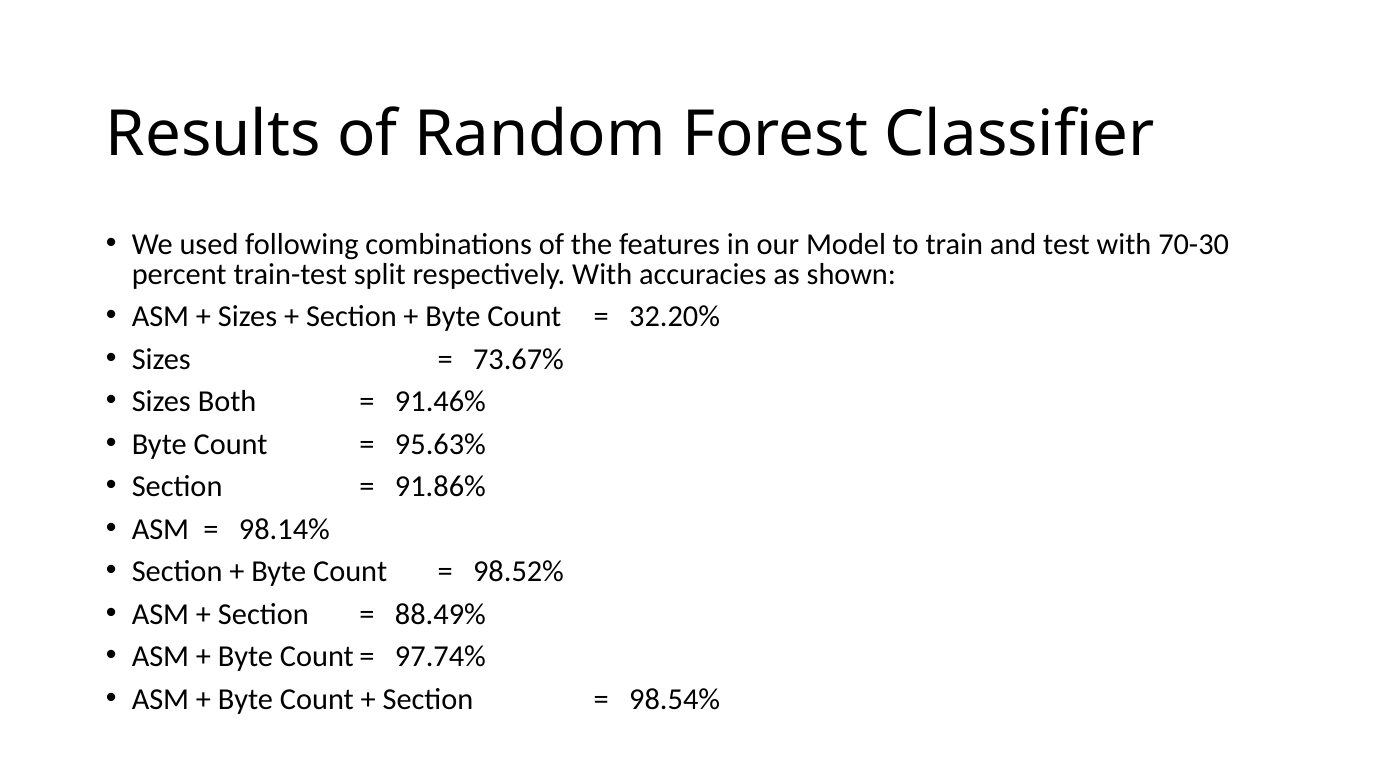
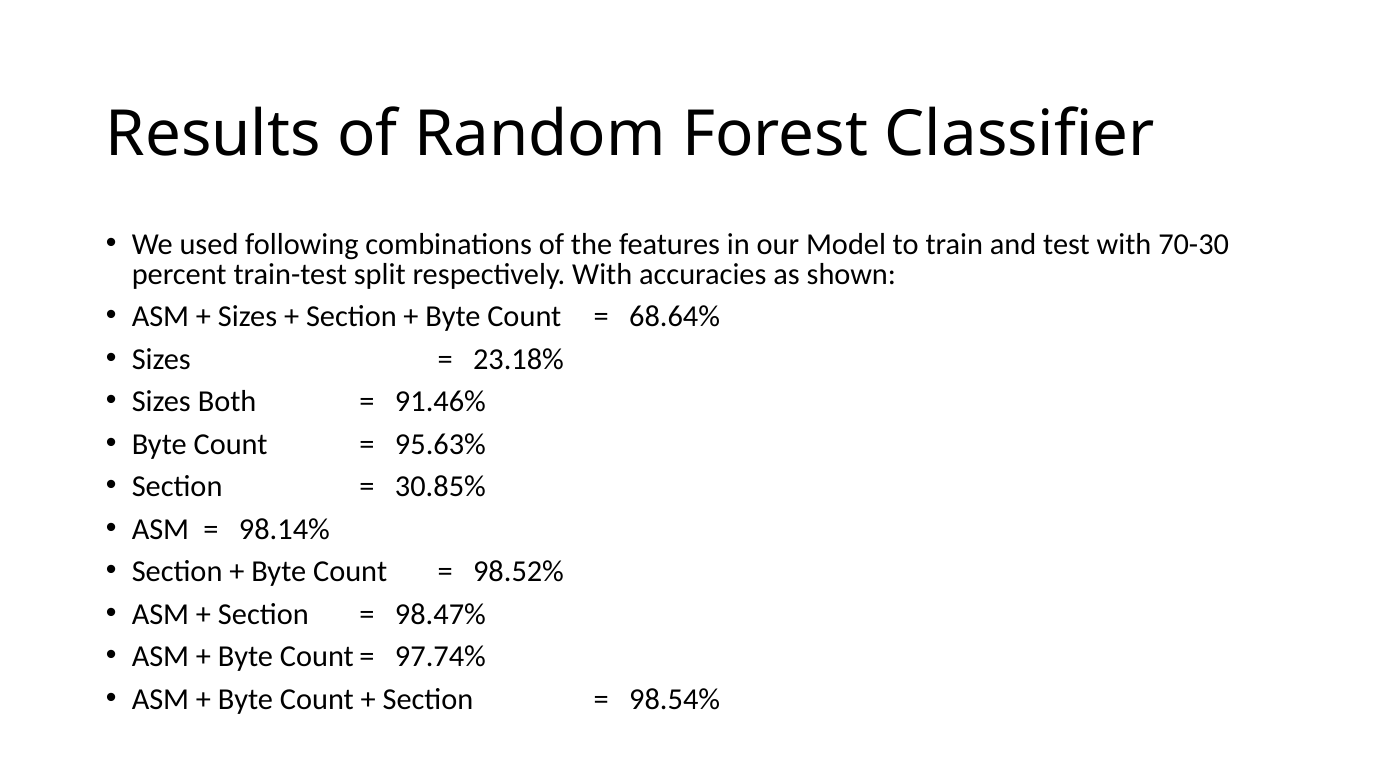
32.20%: 32.20% -> 68.64%
73.67%: 73.67% -> 23.18%
91.86%: 91.86% -> 30.85%
88.49%: 88.49% -> 98.47%
